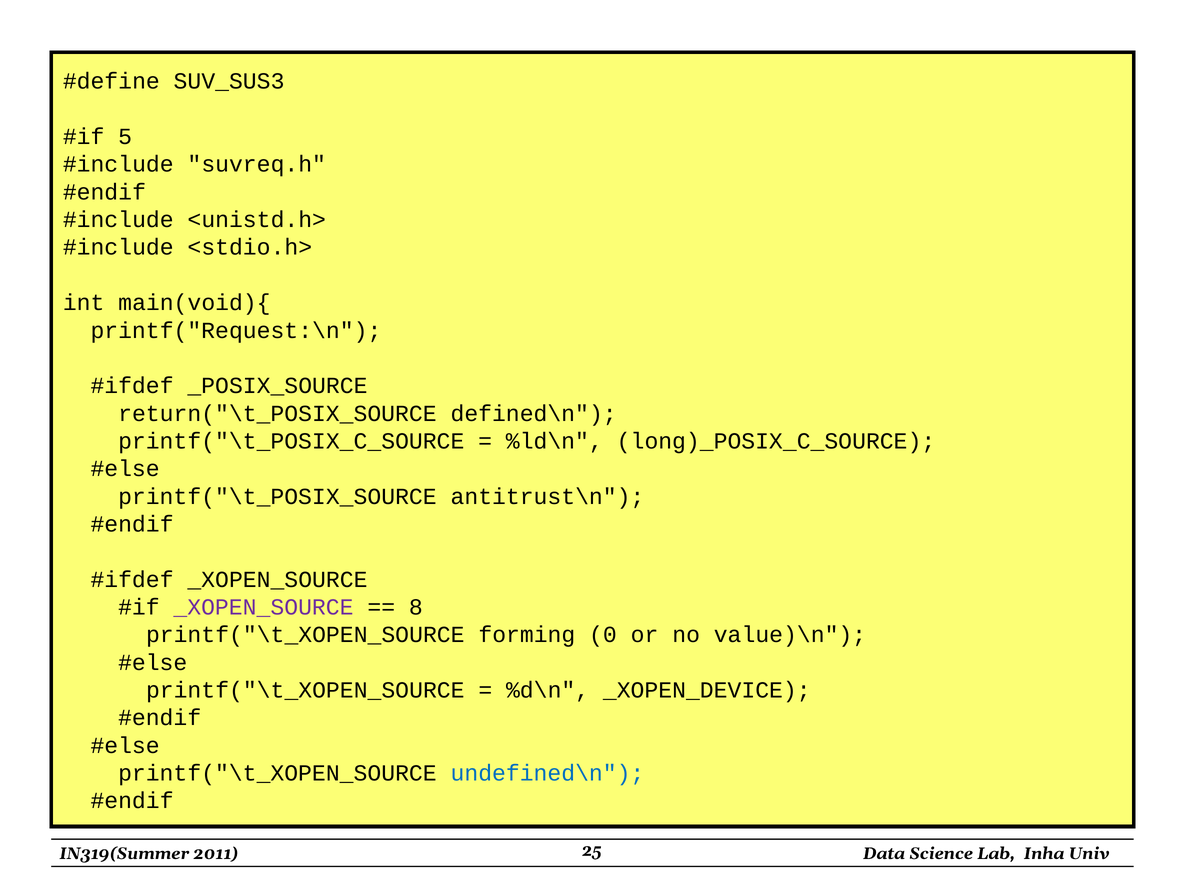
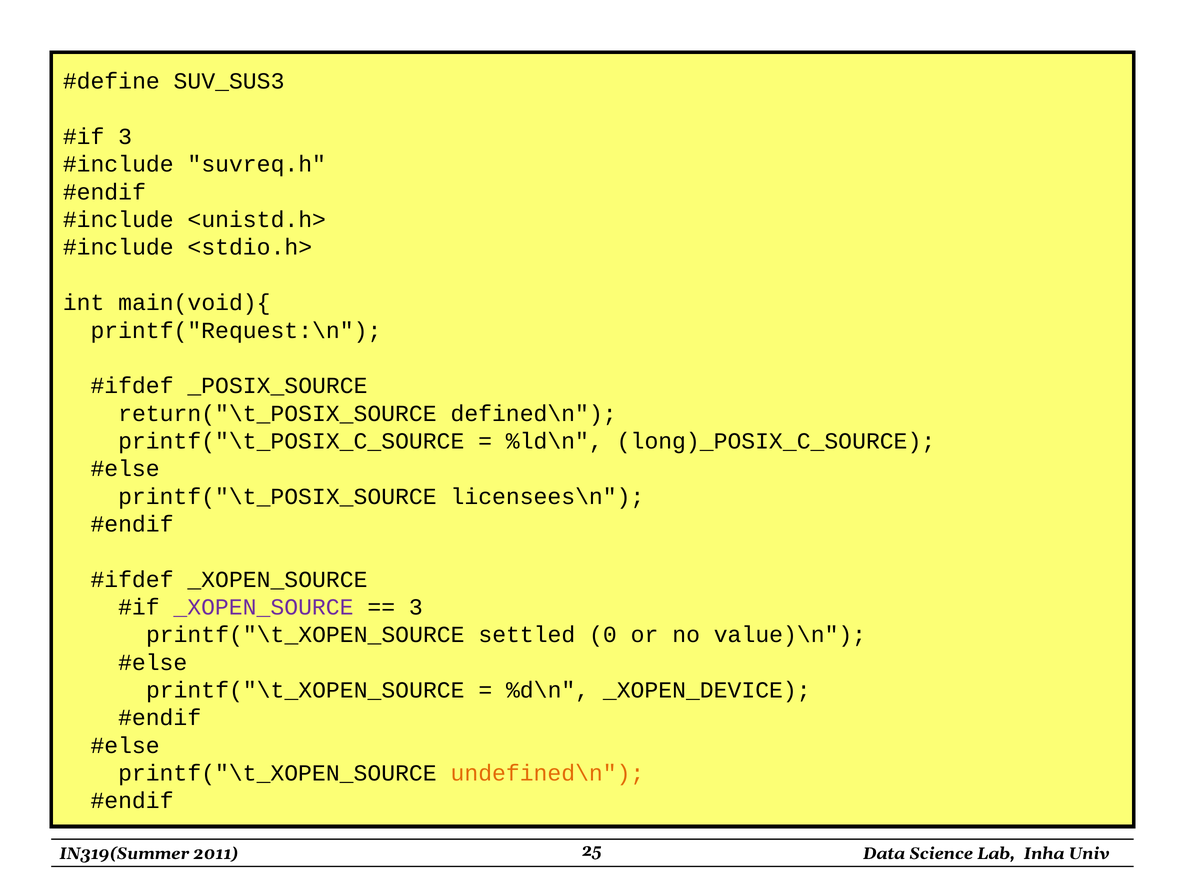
5 at (125, 137): 5 -> 3
antitrust\n: antitrust\n -> licensees\n
8 at (416, 607): 8 -> 3
forming: forming -> settled
undefined\n colour: blue -> orange
